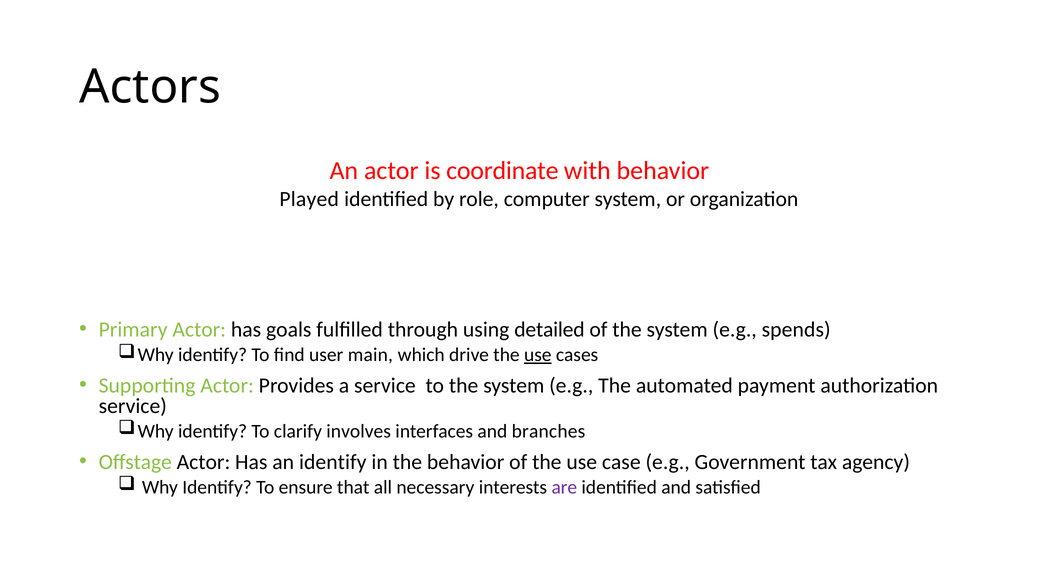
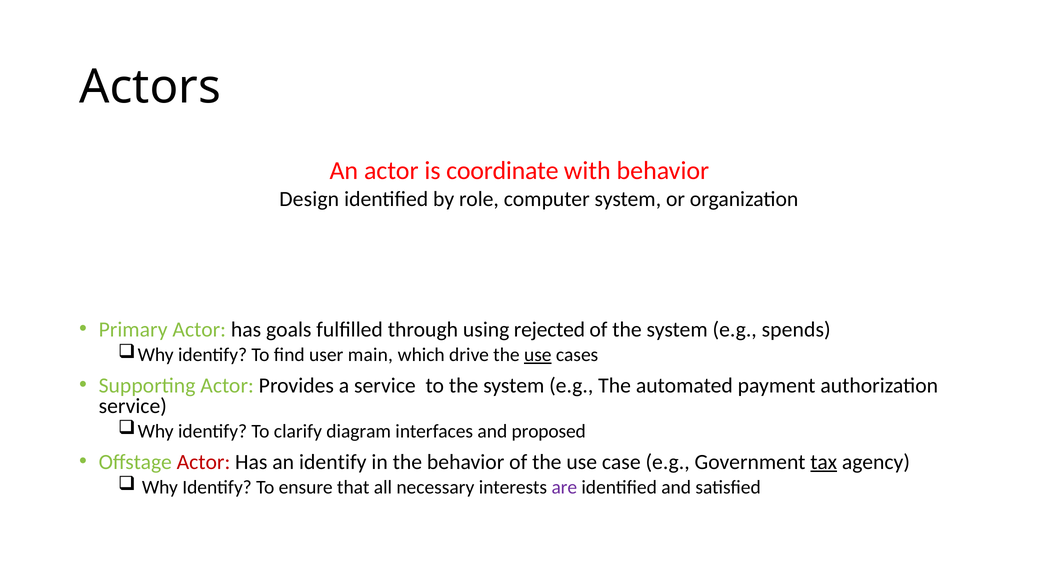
Played: Played -> Design
detailed: detailed -> rejected
involves: involves -> diagram
branches: branches -> proposed
Actor at (204, 462) colour: black -> red
tax underline: none -> present
